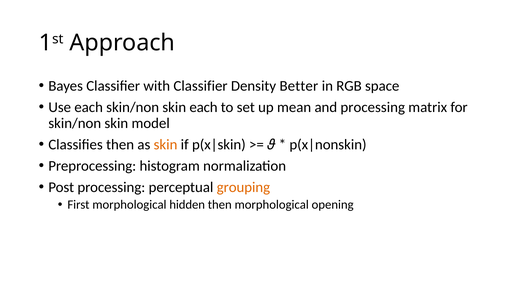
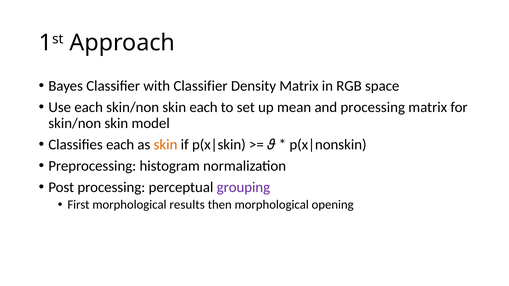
Density Better: Better -> Matrix
Classifies then: then -> each
grouping colour: orange -> purple
hidden: hidden -> results
